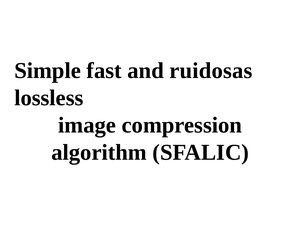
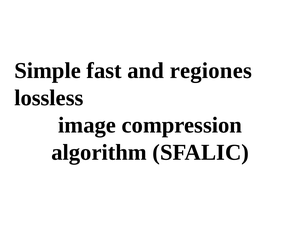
ruidosas: ruidosas -> regiones
